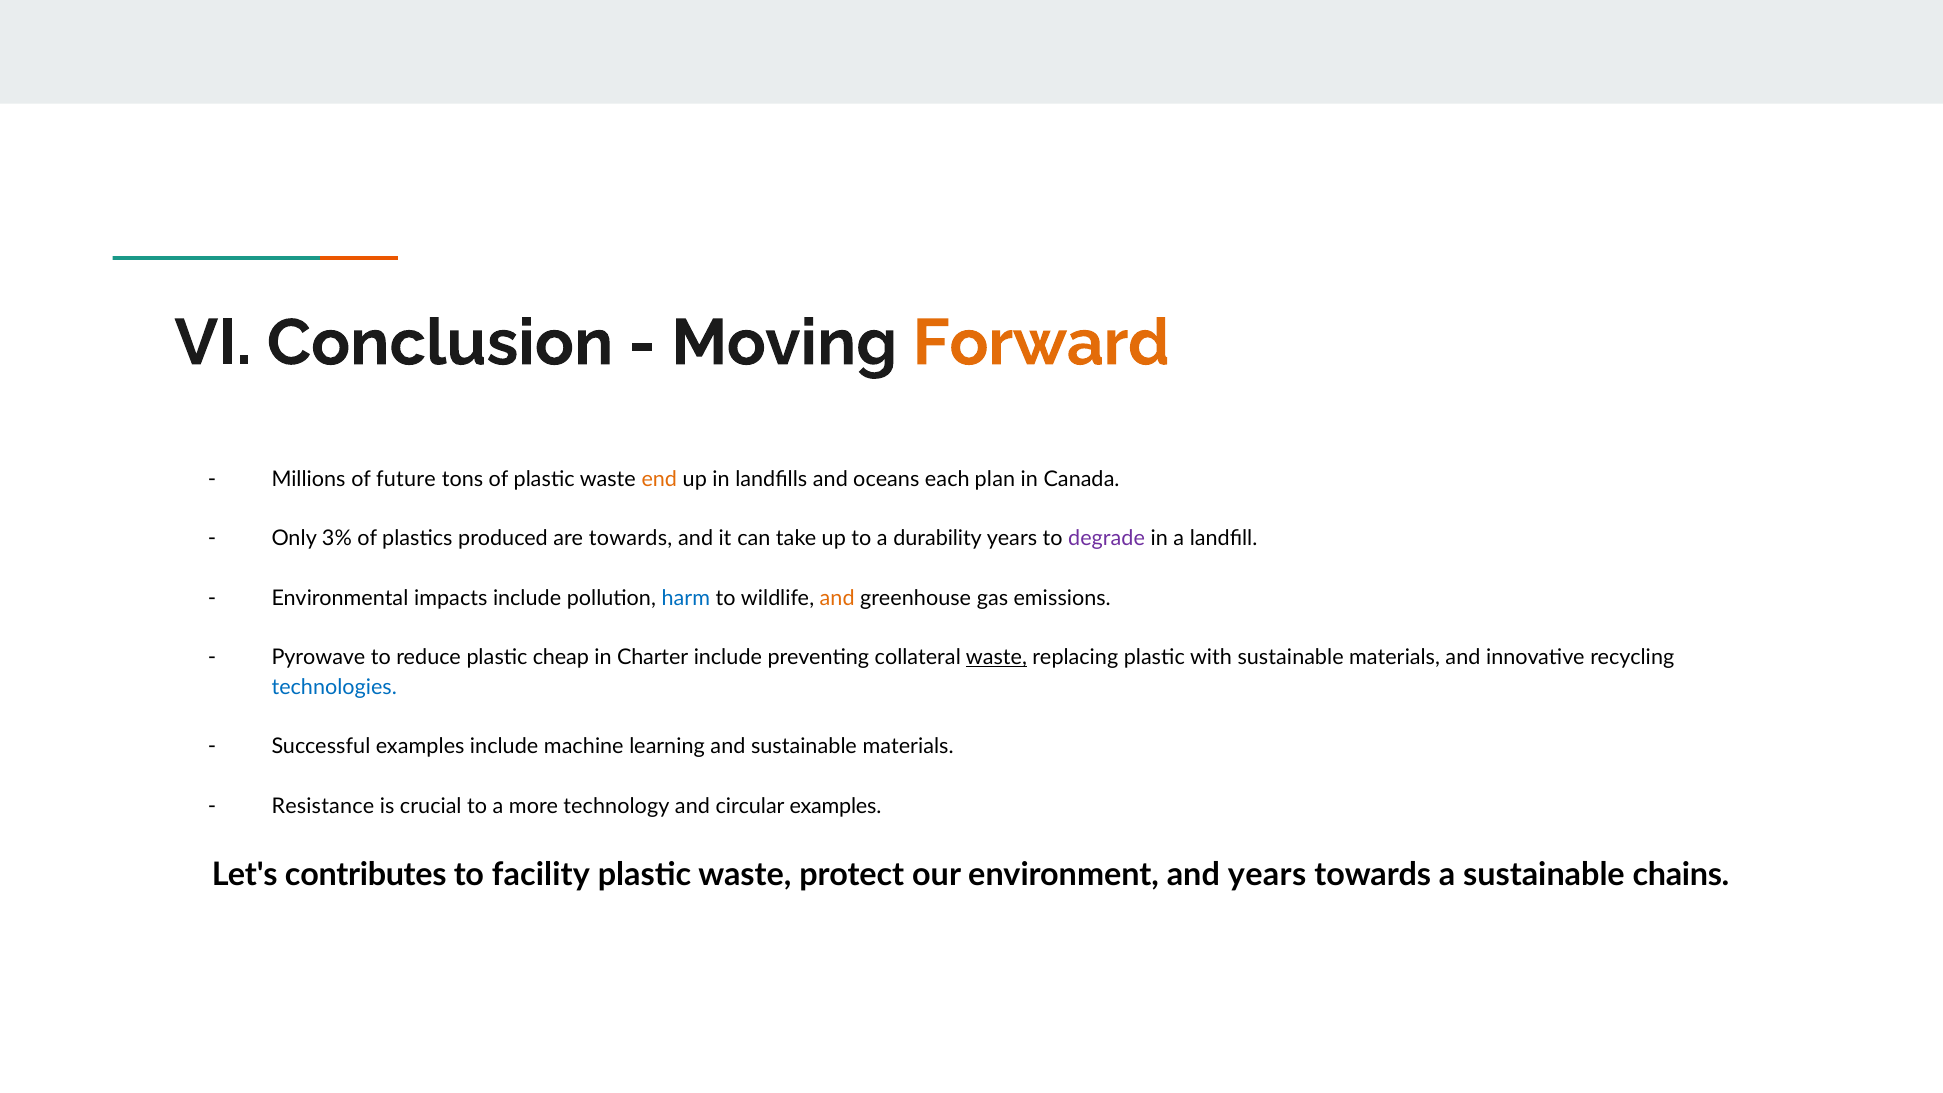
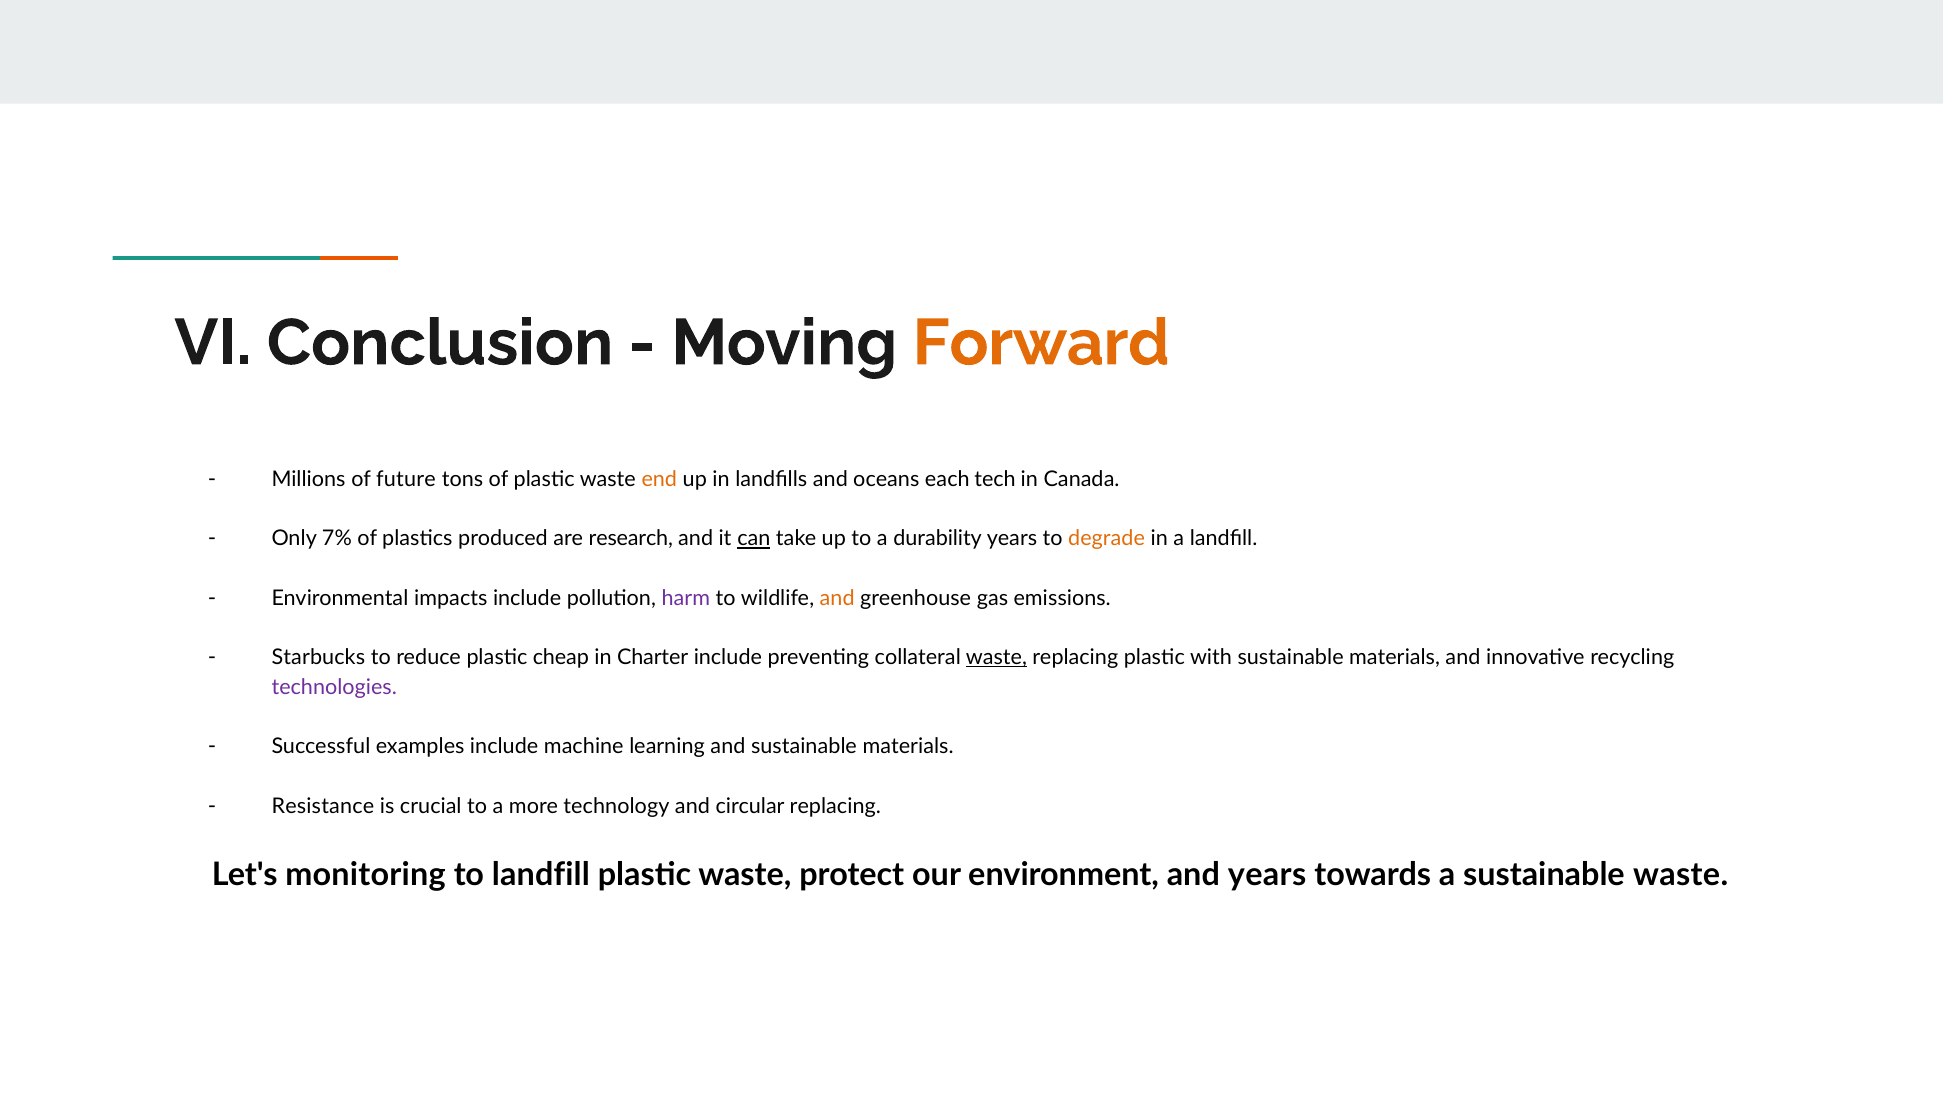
plan: plan -> tech
3%: 3% -> 7%
are towards: towards -> research
can underline: none -> present
degrade colour: purple -> orange
harm colour: blue -> purple
Pyrowave: Pyrowave -> Starbucks
technologies colour: blue -> purple
circular examples: examples -> replacing
contributes: contributes -> monitoring
to facility: facility -> landfill
sustainable chains: chains -> waste
